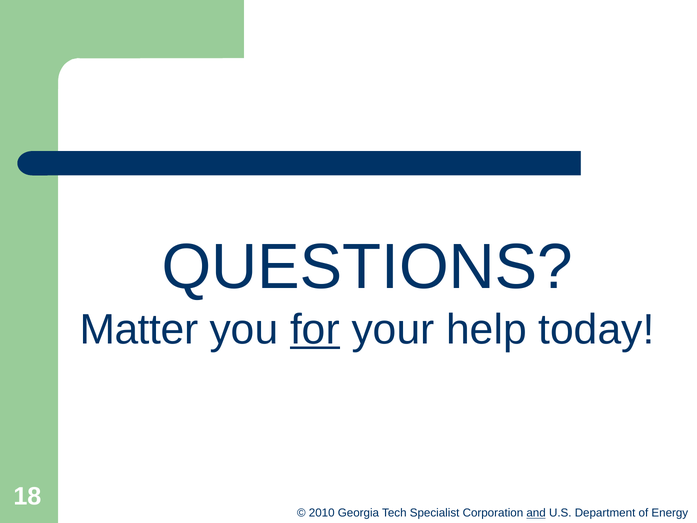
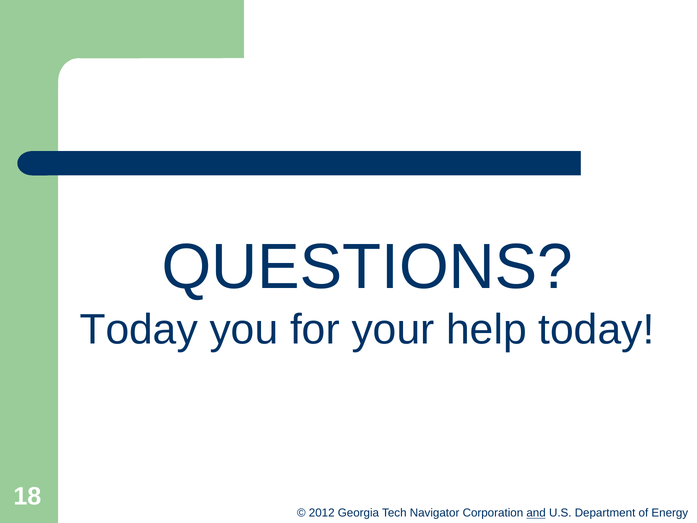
Matter at (139, 329): Matter -> Today
for underline: present -> none
2010: 2010 -> 2012
Specialist: Specialist -> Navigator
